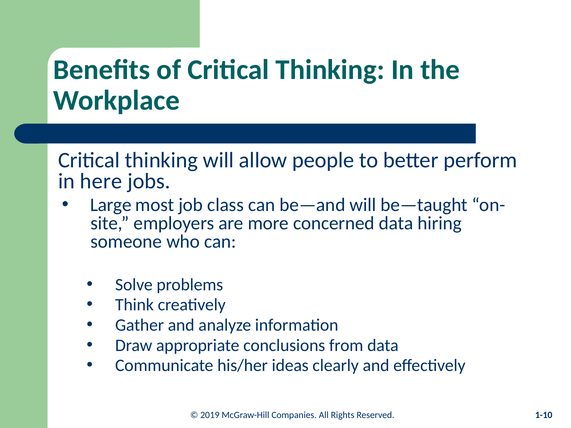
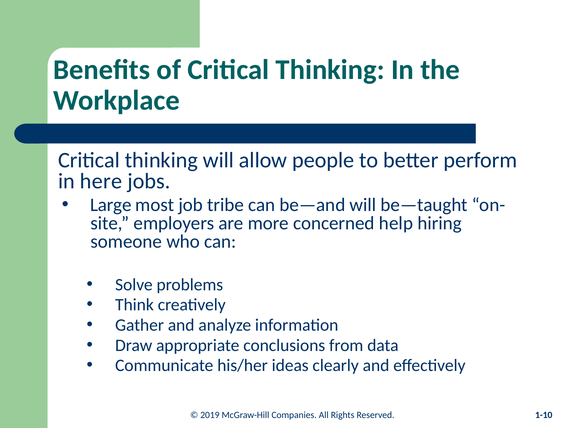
class: class -> tribe
concerned data: data -> help
